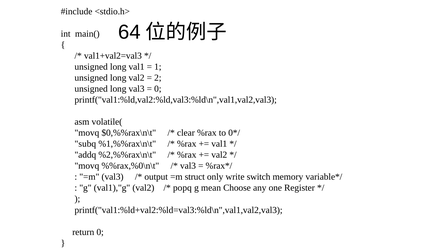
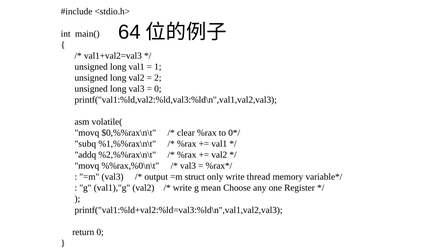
switch: switch -> thread
popq at (182, 188): popq -> write
